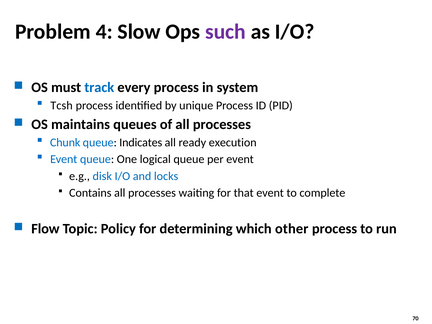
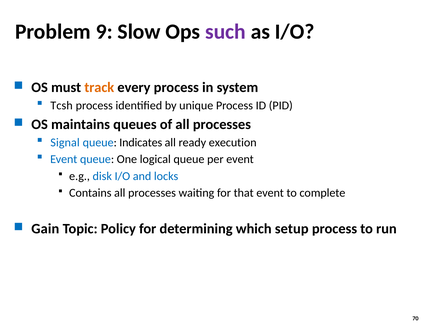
4: 4 -> 9
track colour: blue -> orange
Chunk: Chunk -> Signal
Flow: Flow -> Gain
other: other -> setup
